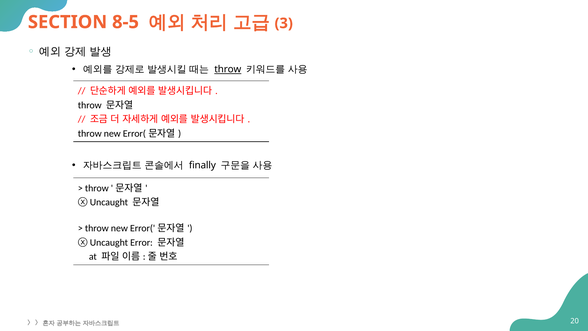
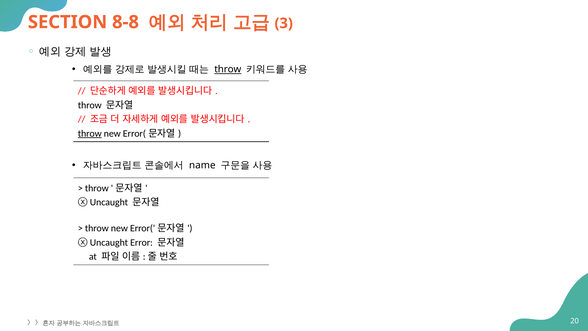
8-5: 8-5 -> 8-8
throw at (90, 133) underline: none -> present
finally: finally -> name
